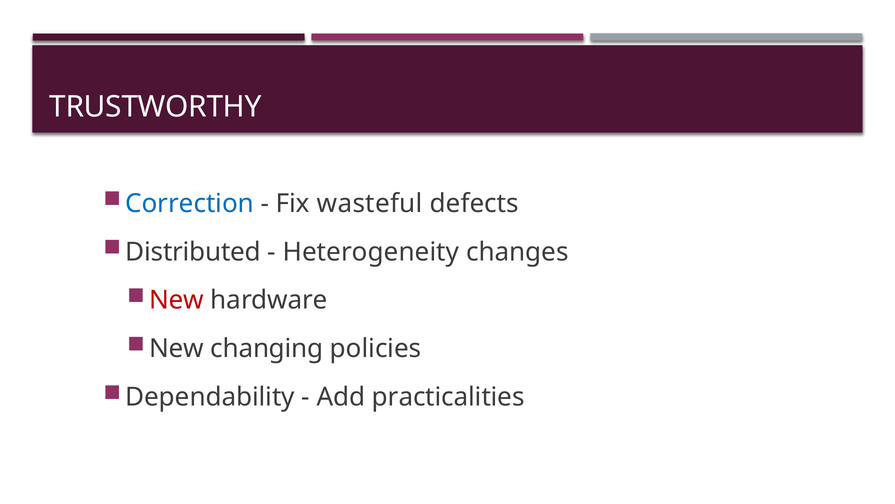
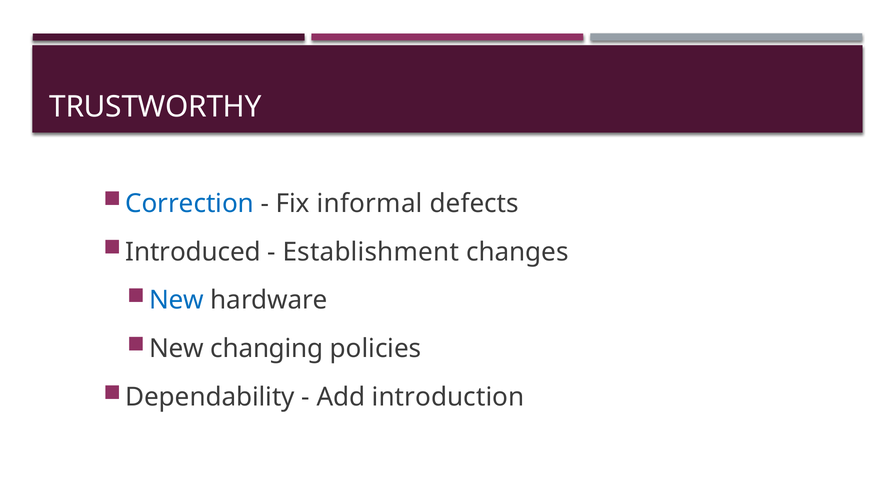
wasteful: wasteful -> informal
Distributed: Distributed -> Introduced
Heterogeneity: Heterogeneity -> Establishment
New at (176, 300) colour: red -> blue
practicalities: practicalities -> introduction
